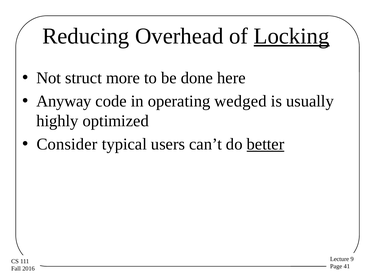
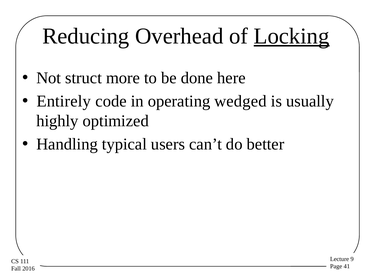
Anyway: Anyway -> Entirely
Consider: Consider -> Handling
better underline: present -> none
